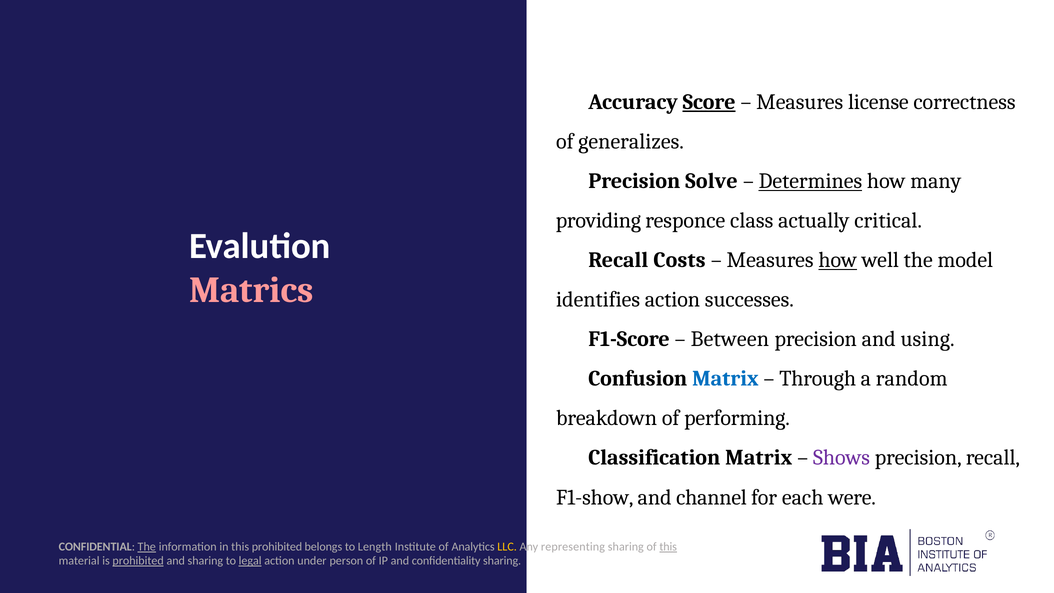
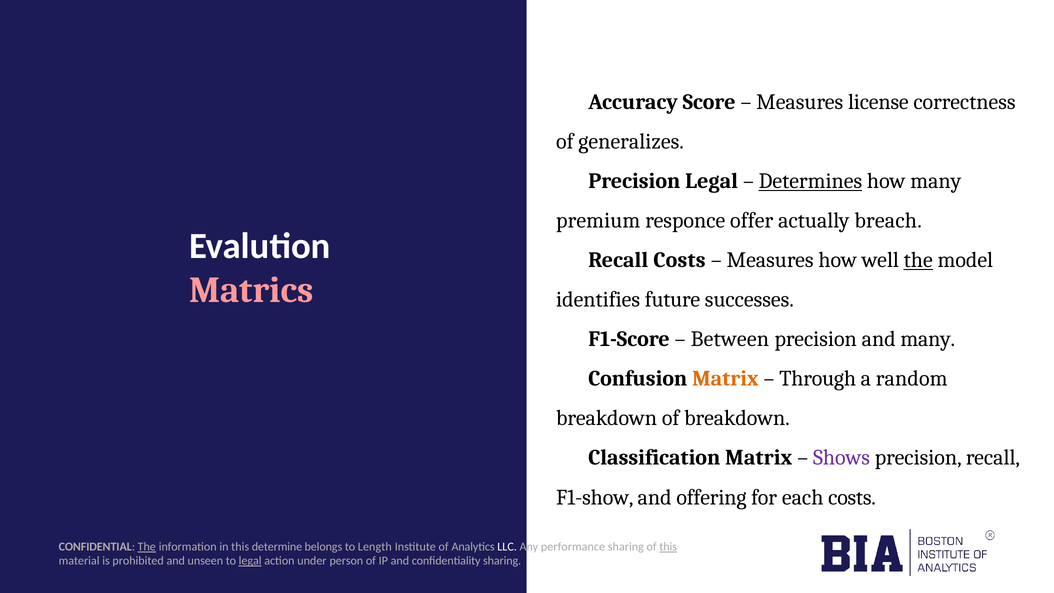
Score underline: present -> none
Solve at (712, 181): Solve -> Legal
providing: providing -> premium
class: class -> offer
critical: critical -> breach
how at (838, 260) underline: present -> none
the at (918, 260) underline: none -> present
identifies action: action -> future
and using: using -> many
Matrix at (725, 379) colour: blue -> orange
of performing: performing -> breakdown
channel: channel -> offering
each were: were -> costs
this prohibited: prohibited -> determine
LLC colour: yellow -> white
representing: representing -> performance
prohibited at (138, 561) underline: present -> none
and sharing: sharing -> unseen
